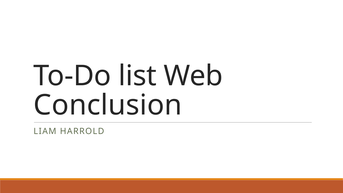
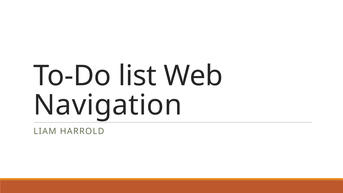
Conclusion: Conclusion -> Navigation
